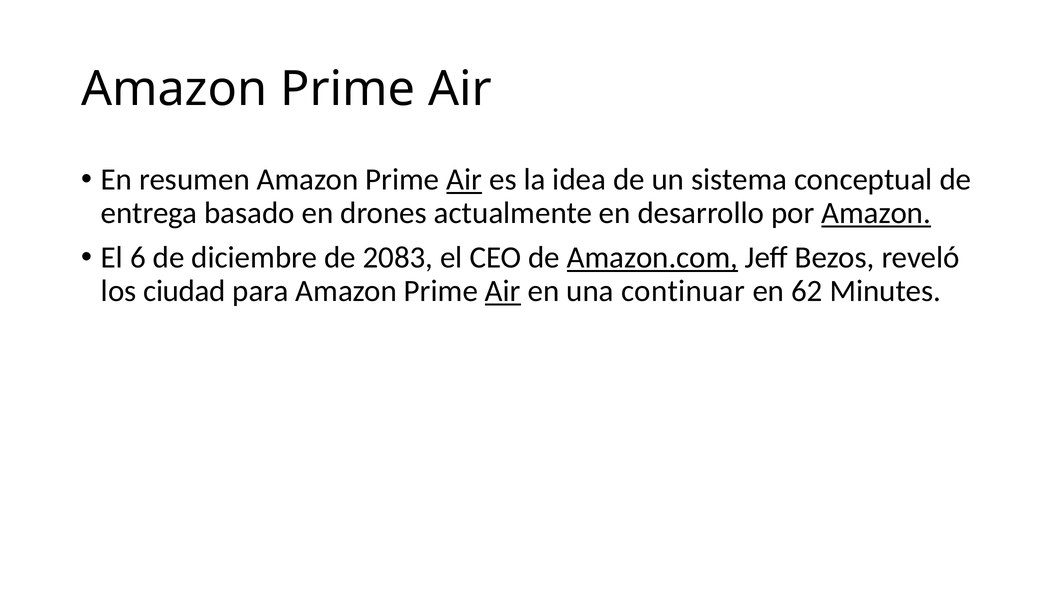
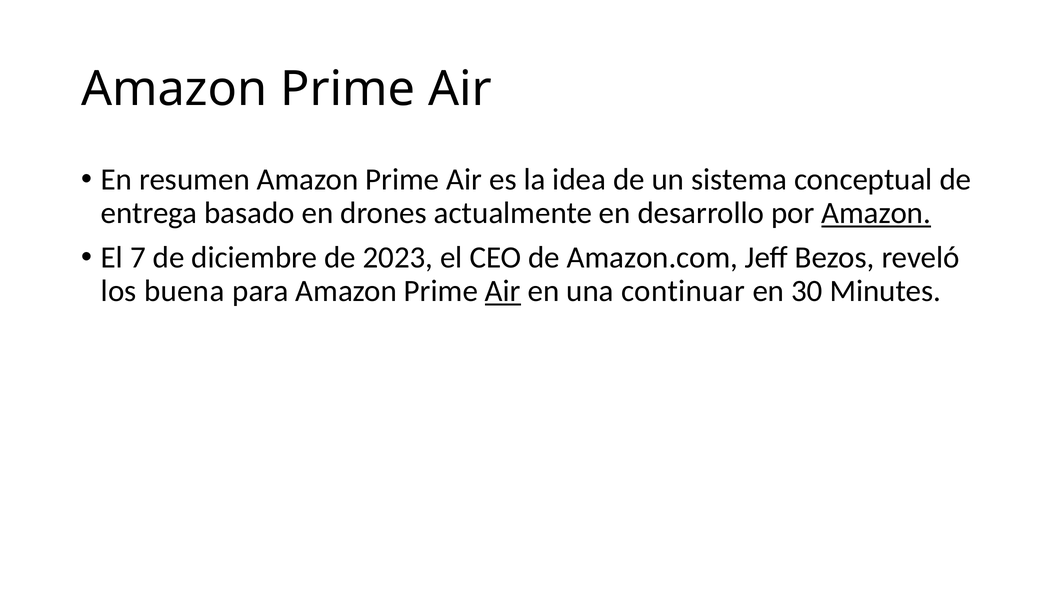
Air at (464, 180) underline: present -> none
6: 6 -> 7
2083: 2083 -> 2023
Amazon.com underline: present -> none
ciudad: ciudad -> buena
62: 62 -> 30
